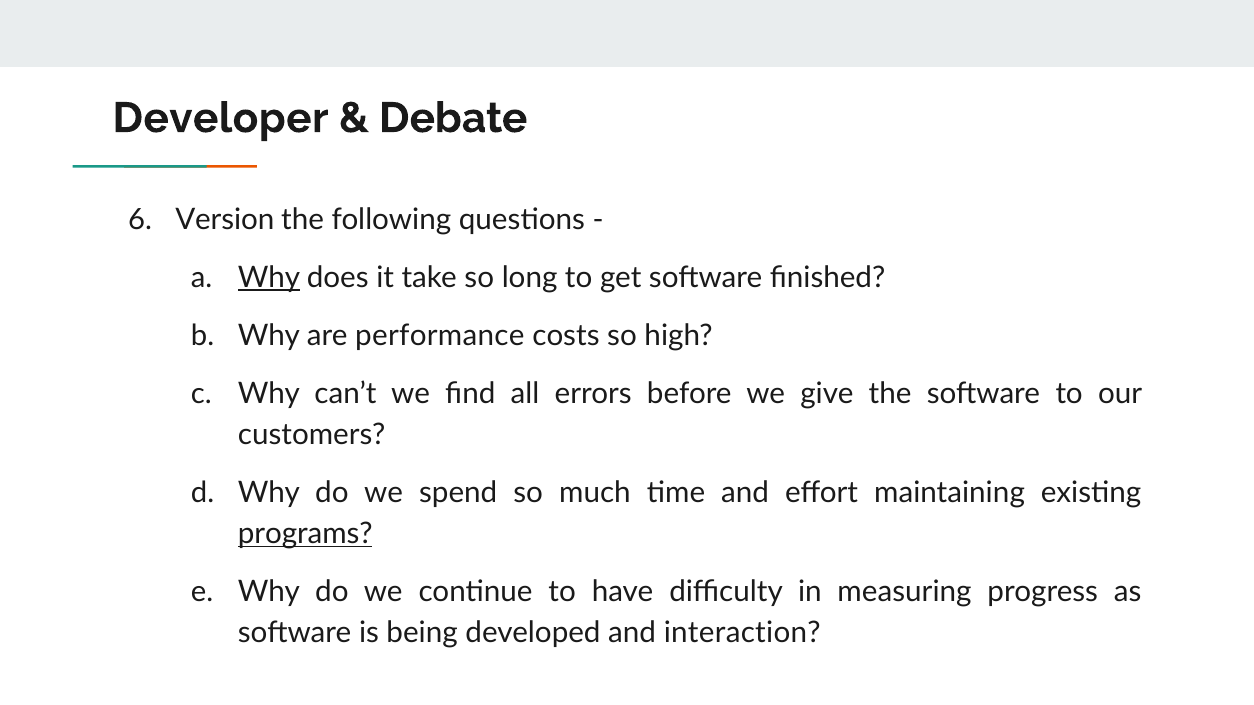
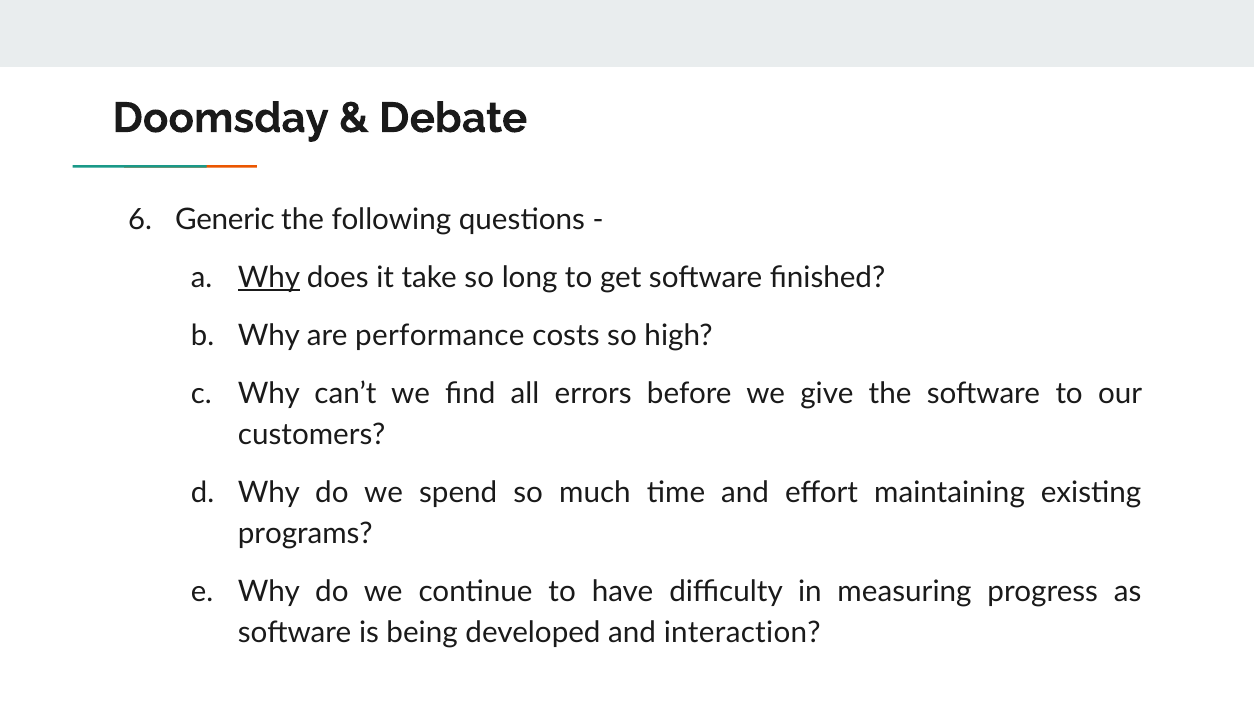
Developer: Developer -> Doomsday
Version: Version -> Generic
programs underline: present -> none
